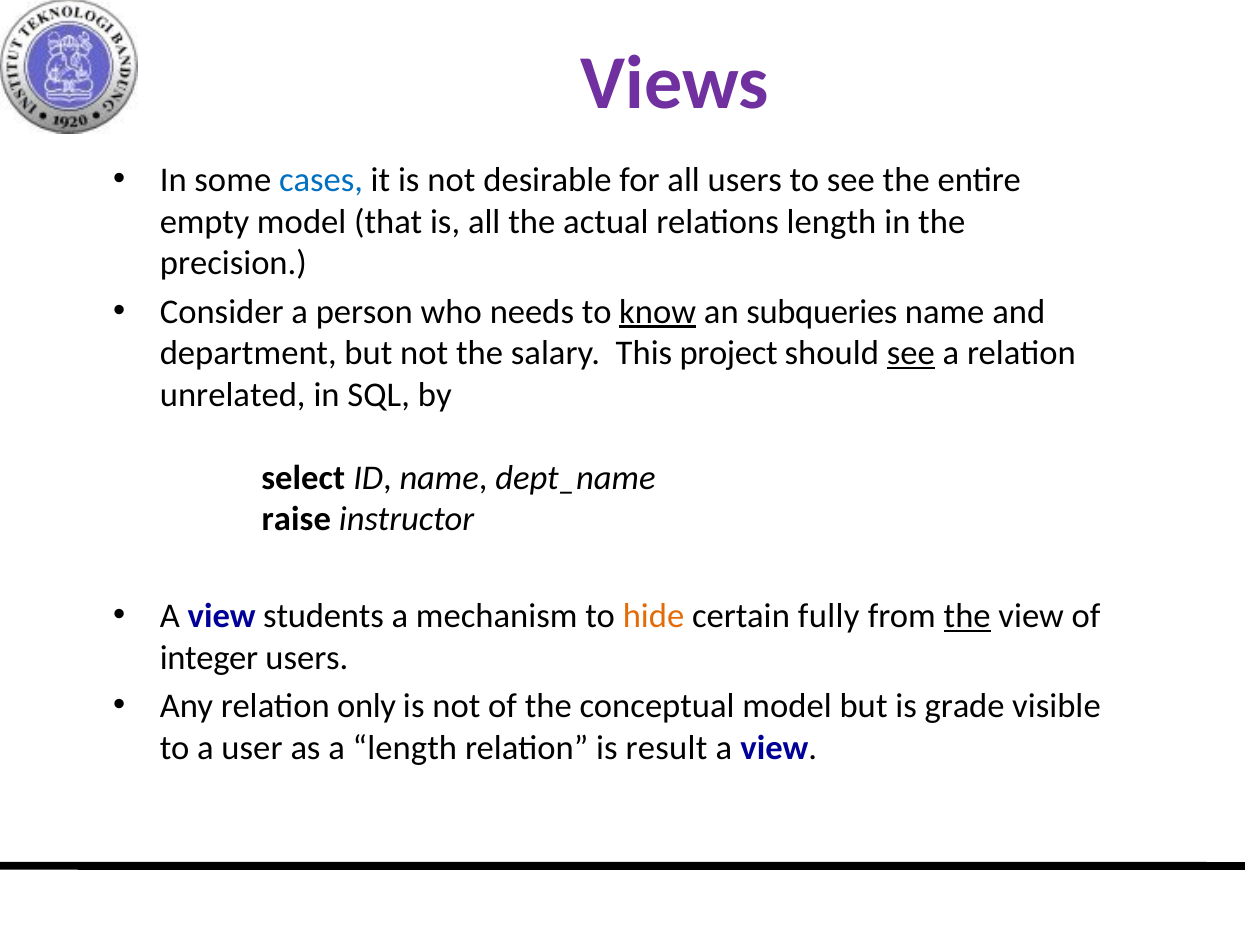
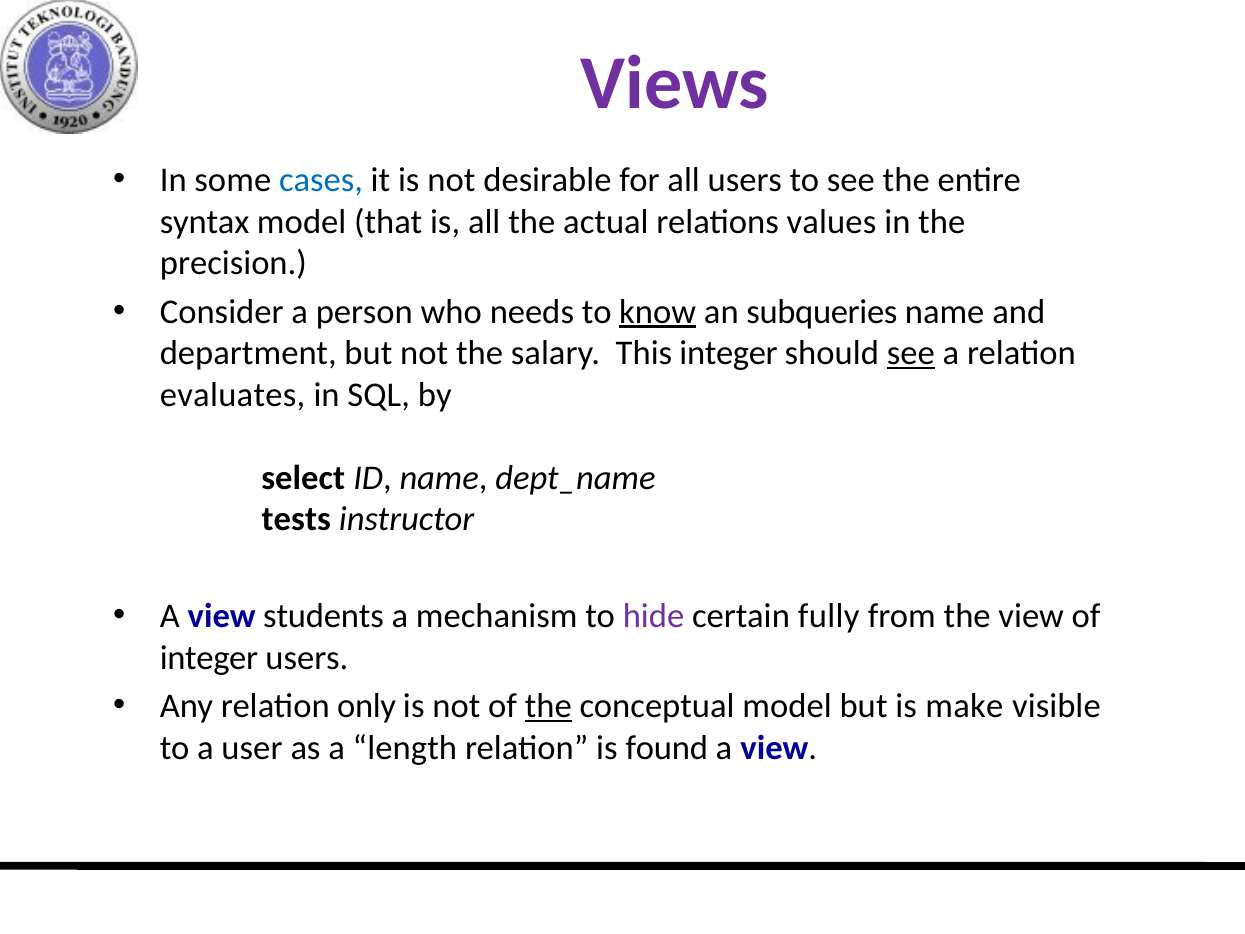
empty: empty -> syntax
relations length: length -> values
This project: project -> integer
unrelated: unrelated -> evaluates
raise: raise -> tests
hide colour: orange -> purple
the at (967, 616) underline: present -> none
the at (548, 706) underline: none -> present
grade: grade -> make
result: result -> found
